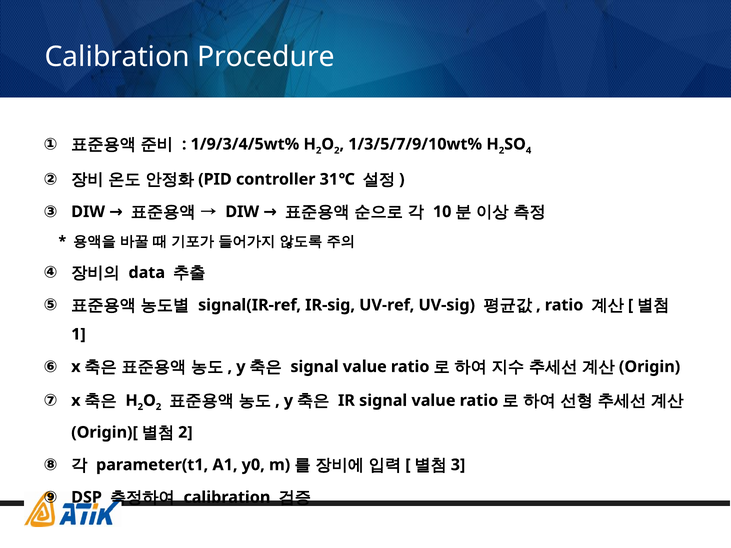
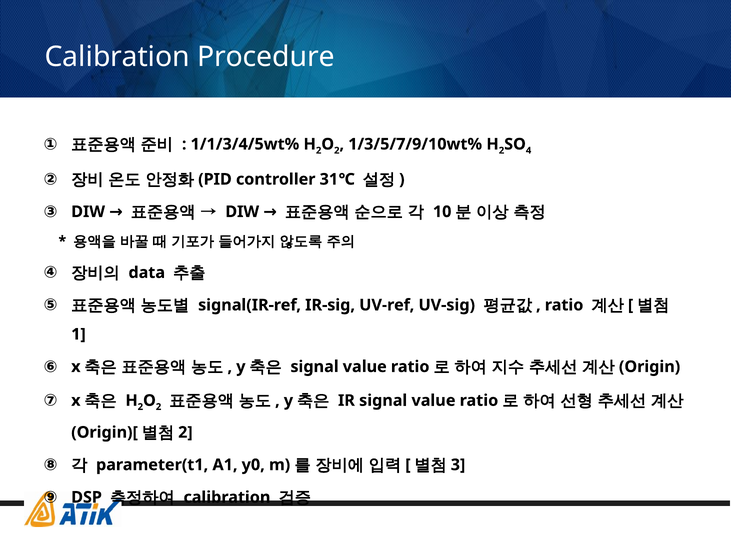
1/9/3/4/5wt%: 1/9/3/4/5wt% -> 1/1/3/4/5wt%
